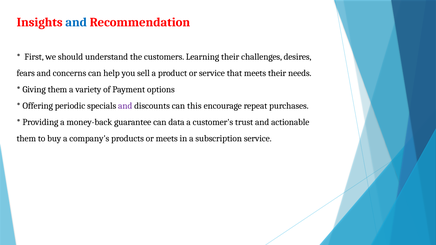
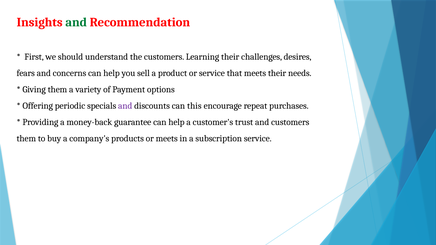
and at (76, 22) colour: blue -> green
guarantee can data: data -> help
and actionable: actionable -> customers
